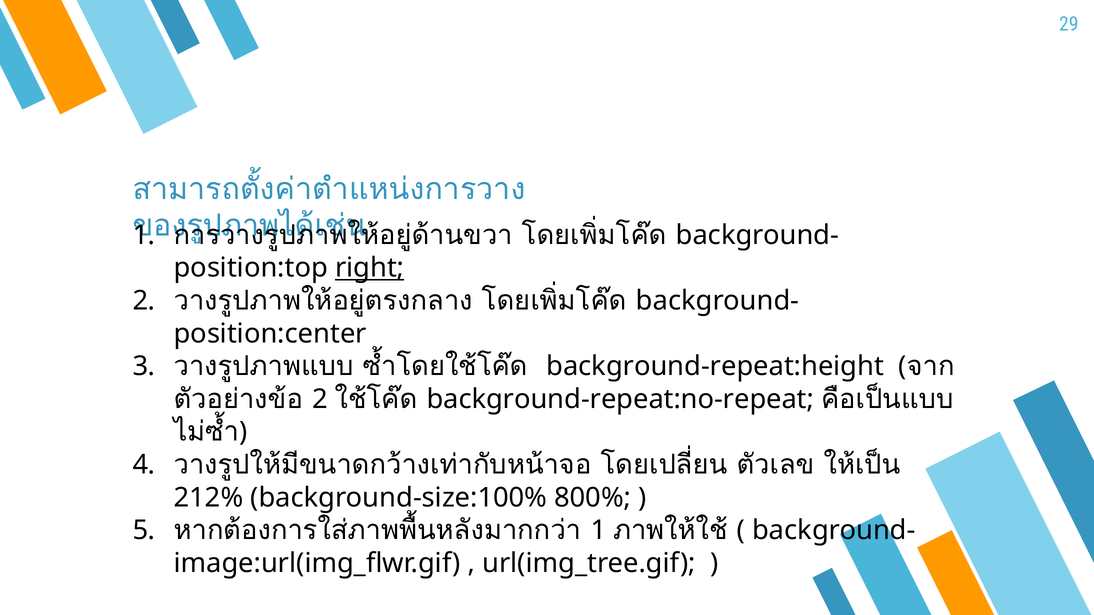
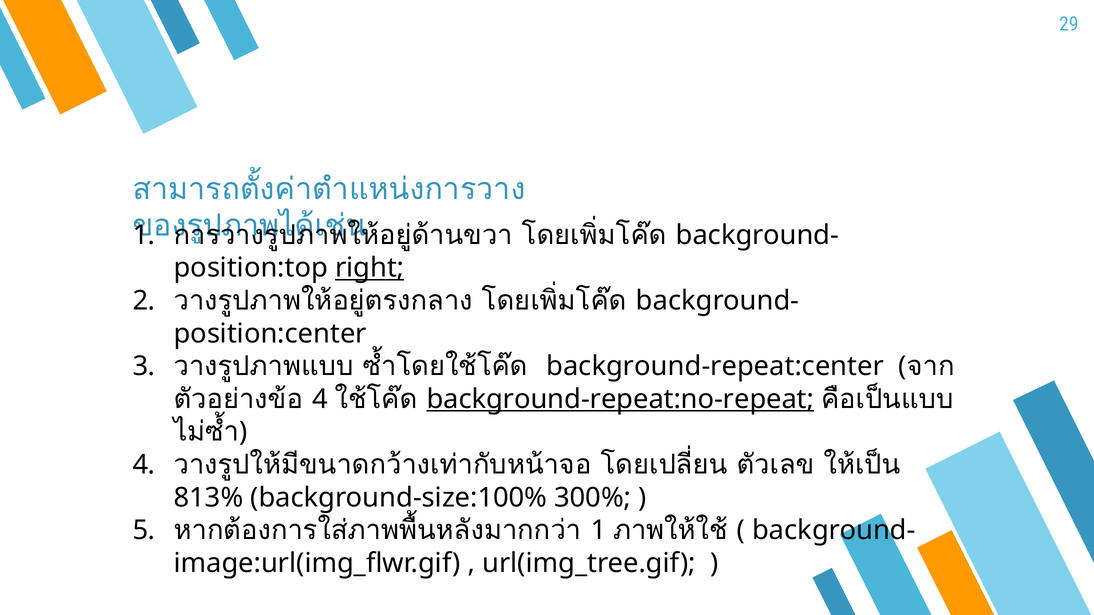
background-repeat:height: background-repeat:height -> background-repeat:center
2 at (320, 399): 2 -> 4
background-repeat:no-repeat underline: none -> present
212%: 212% -> 813%
800%: 800% -> 300%
